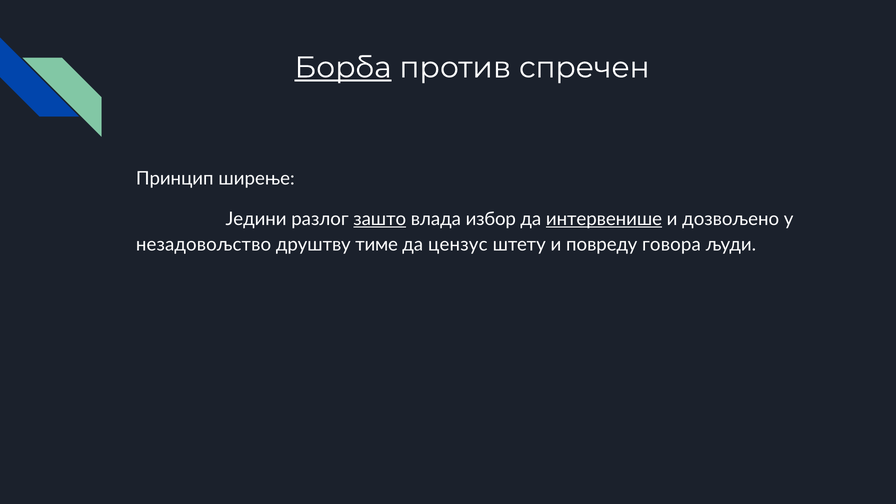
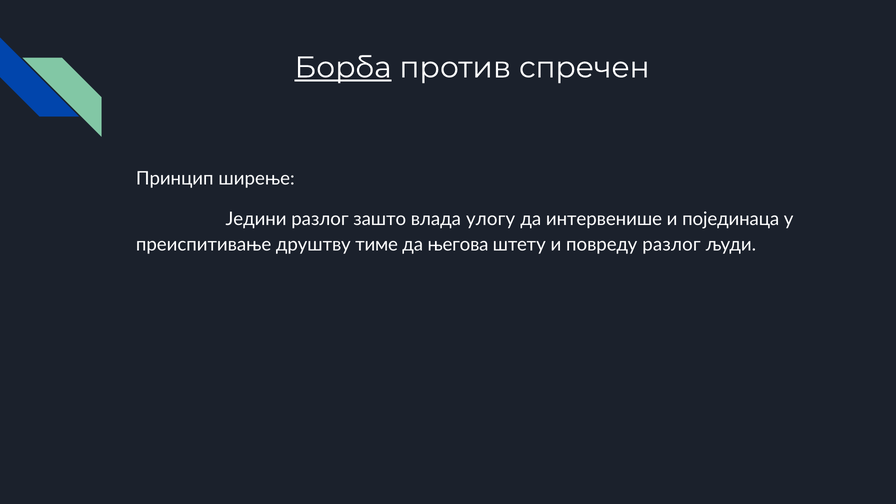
зашто underline: present -> none
избор: избор -> улогу
интервенише underline: present -> none
дозвољено: дозвољено -> појединаца
незадовољство: незадовољство -> преиспитивање
цензус: цензус -> његова
повреду говора: говора -> разлог
